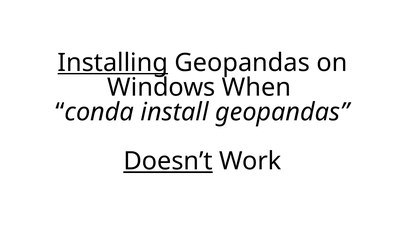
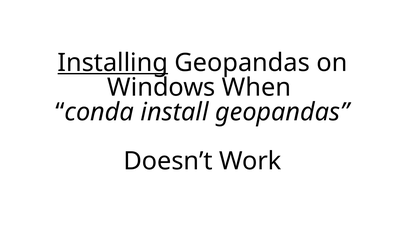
Doesn’t underline: present -> none
